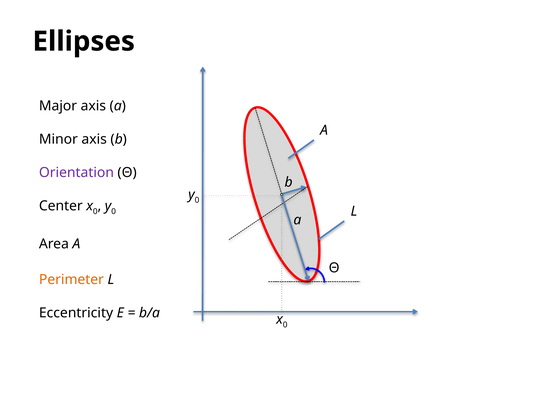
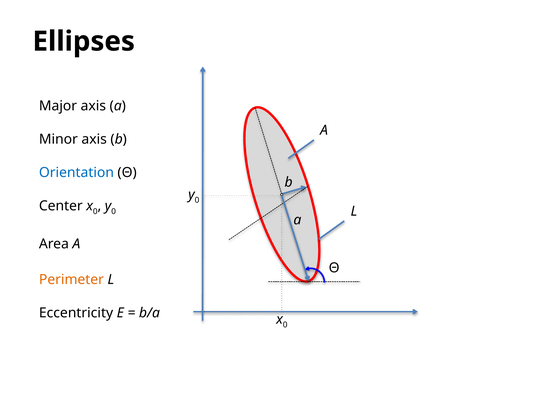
Orientation colour: purple -> blue
